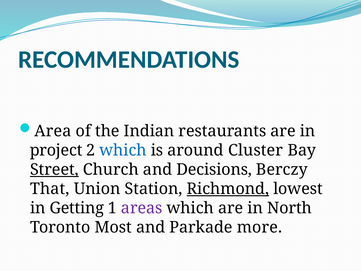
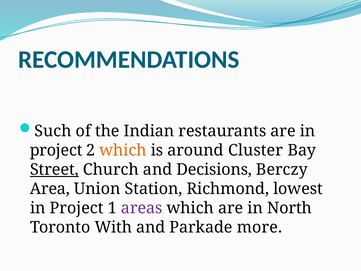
Area: Area -> Such
which at (123, 150) colour: blue -> orange
That: That -> Area
Richmond underline: present -> none
Getting at (77, 208): Getting -> Project
Most: Most -> With
